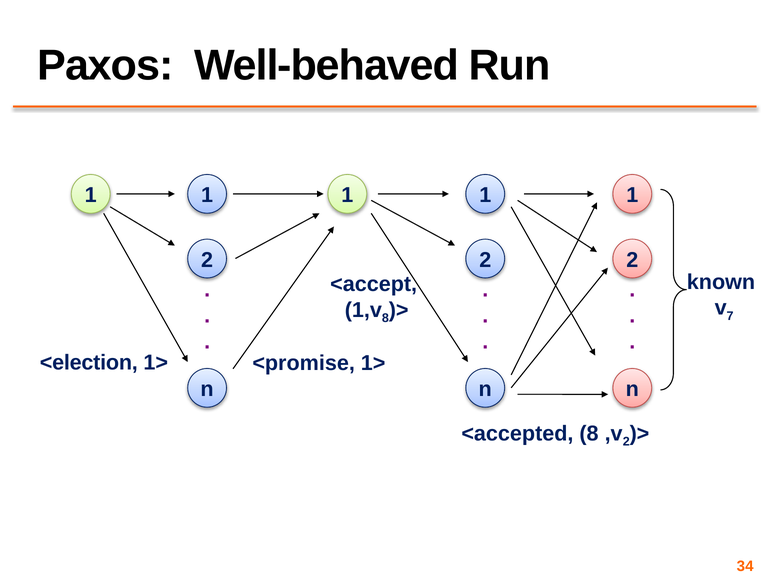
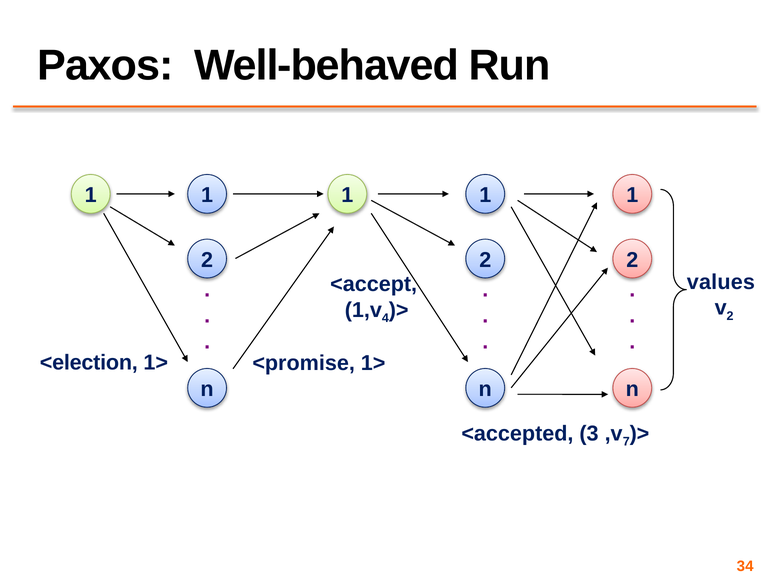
known: known -> values
7 at (730, 316): 7 -> 2
8 at (385, 318): 8 -> 4
<accepted 8: 8 -> 3
2 at (626, 442): 2 -> 7
